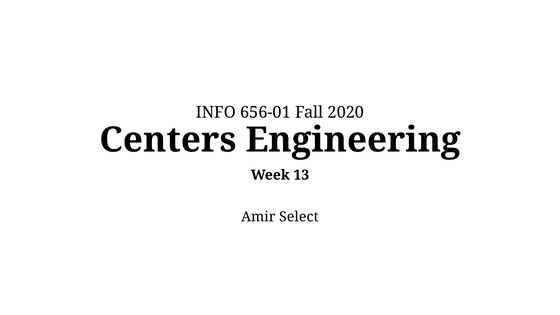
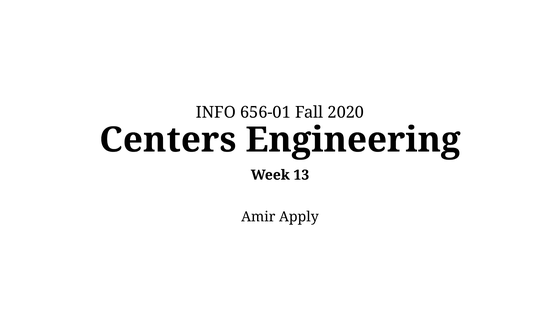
Select: Select -> Apply
